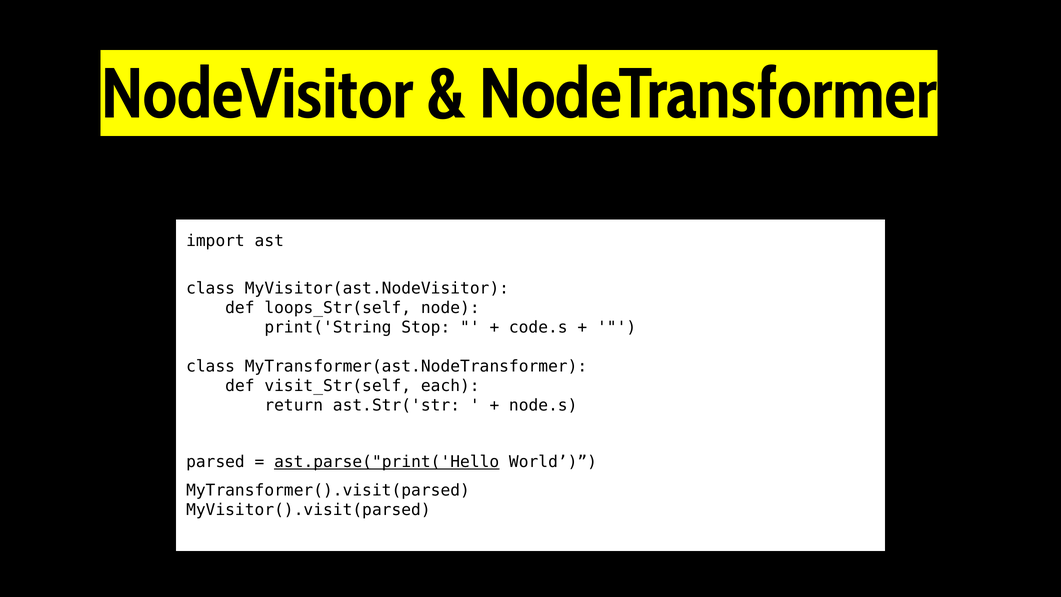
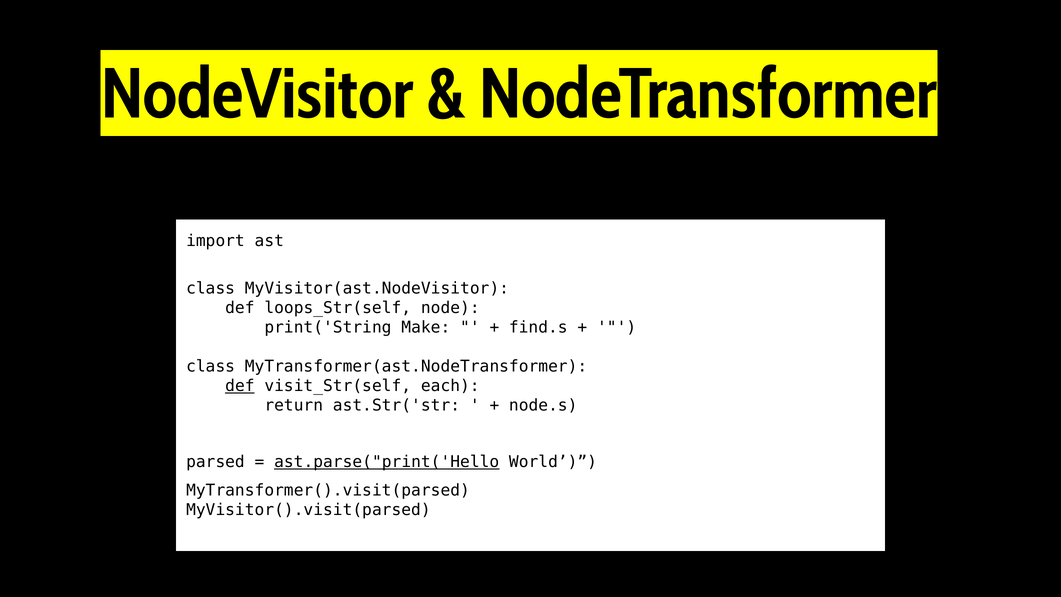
Stop: Stop -> Make
code.s: code.s -> find.s
def at (240, 386) underline: none -> present
